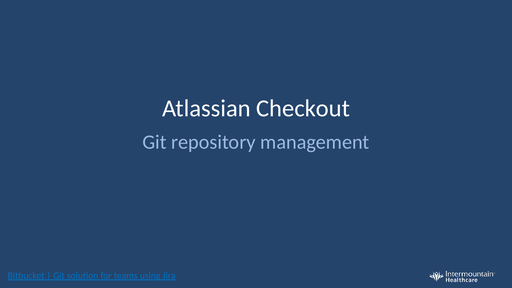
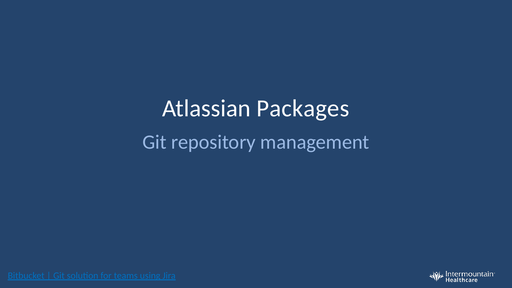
Checkout: Checkout -> Packages
